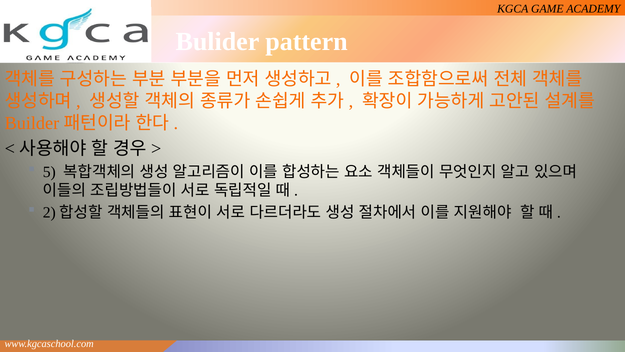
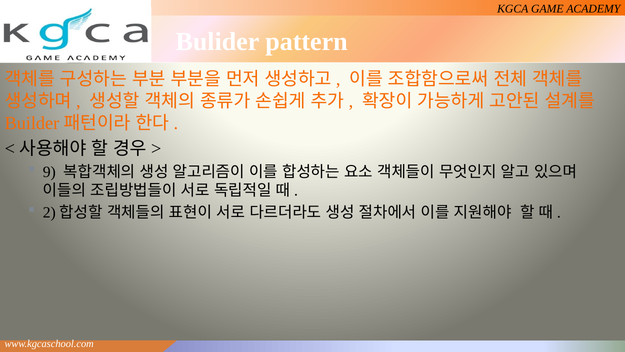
5: 5 -> 9
